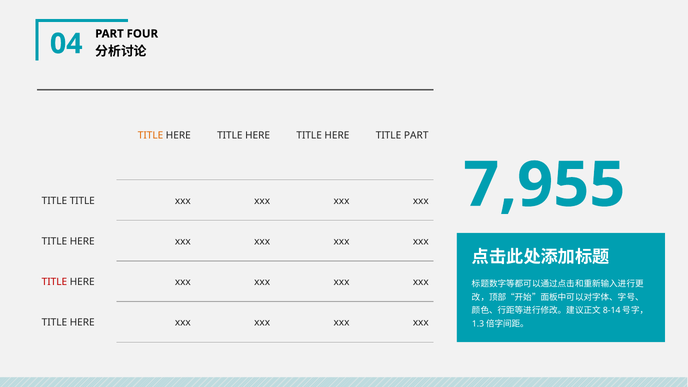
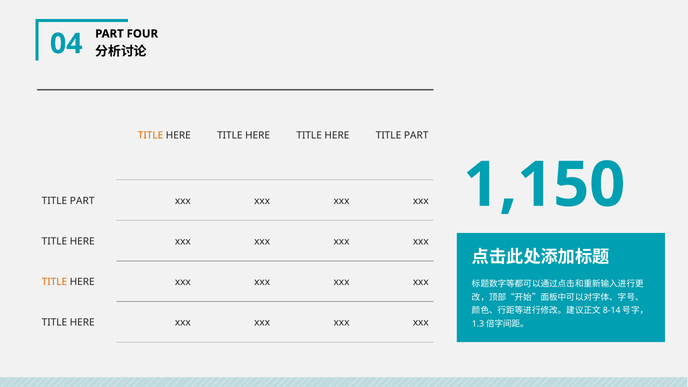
7,955: 7,955 -> 1,150
TITLE at (82, 201): TITLE -> PART
TITLE at (54, 282) colour: red -> orange
